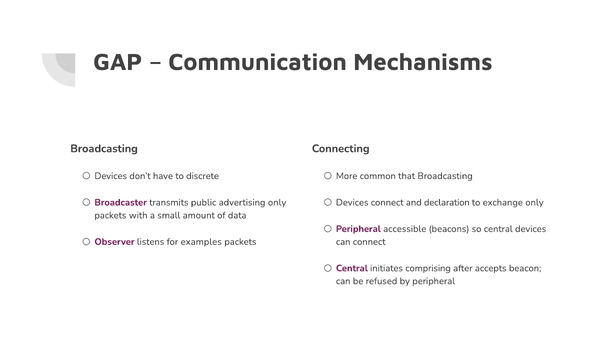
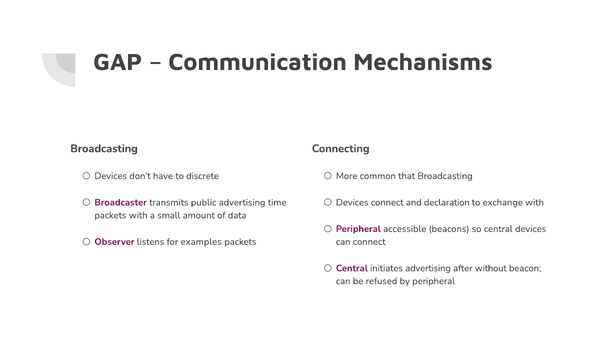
advertising only: only -> time
exchange only: only -> with
initiates comprising: comprising -> advertising
accepts: accepts -> without
